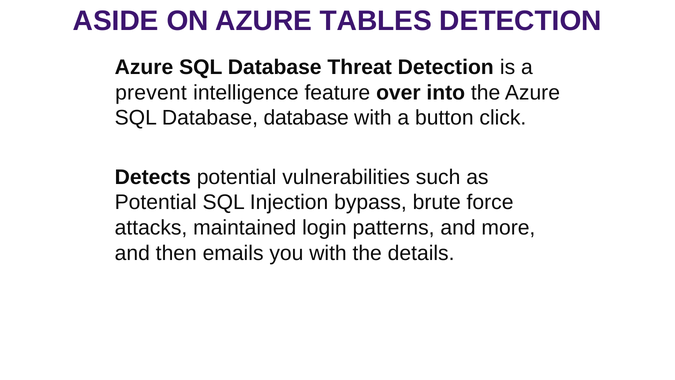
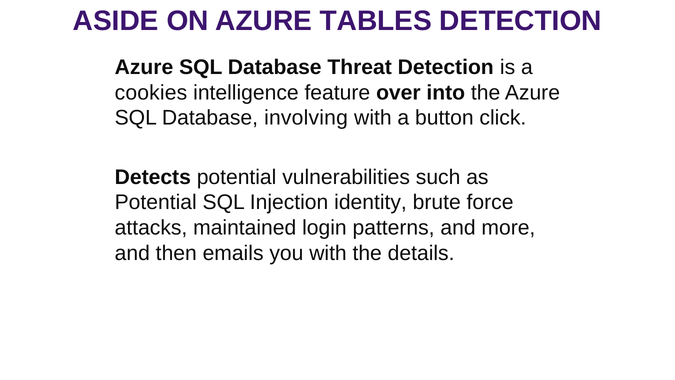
prevent: prevent -> cookies
Database database: database -> involving
bypass: bypass -> identity
